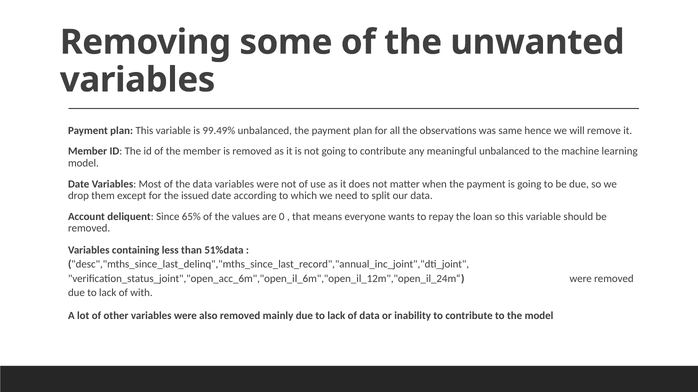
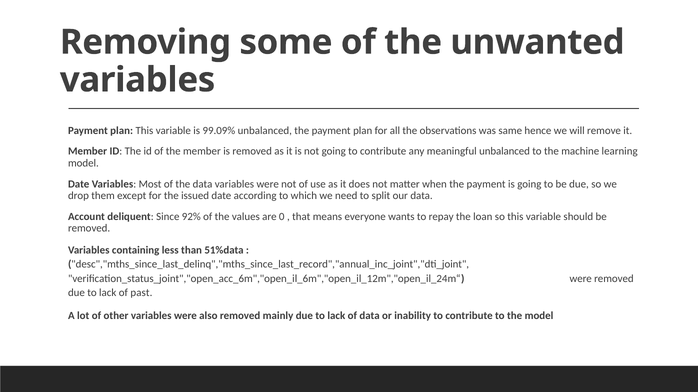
99.49%: 99.49% -> 99.09%
65%: 65% -> 92%
with: with -> past
